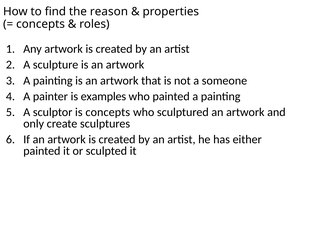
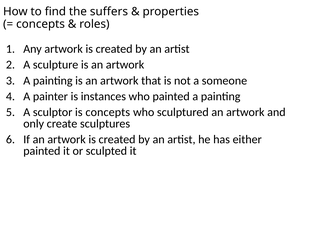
reason: reason -> suffers
examples: examples -> instances
